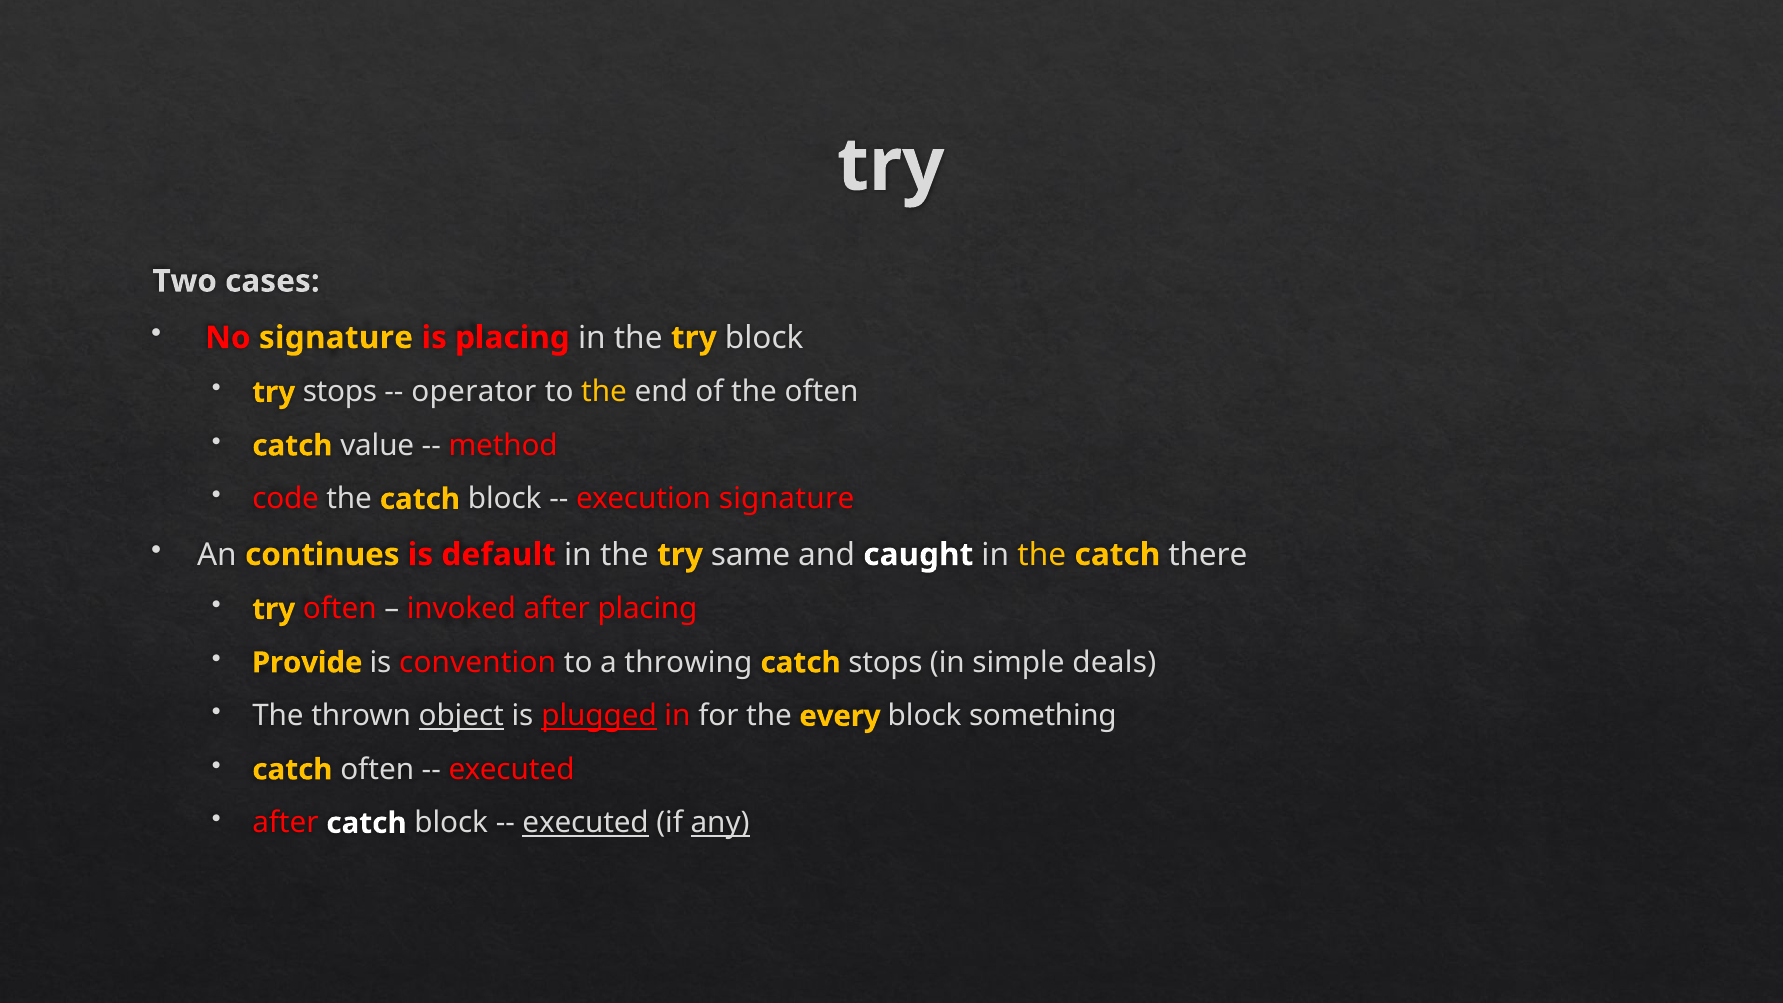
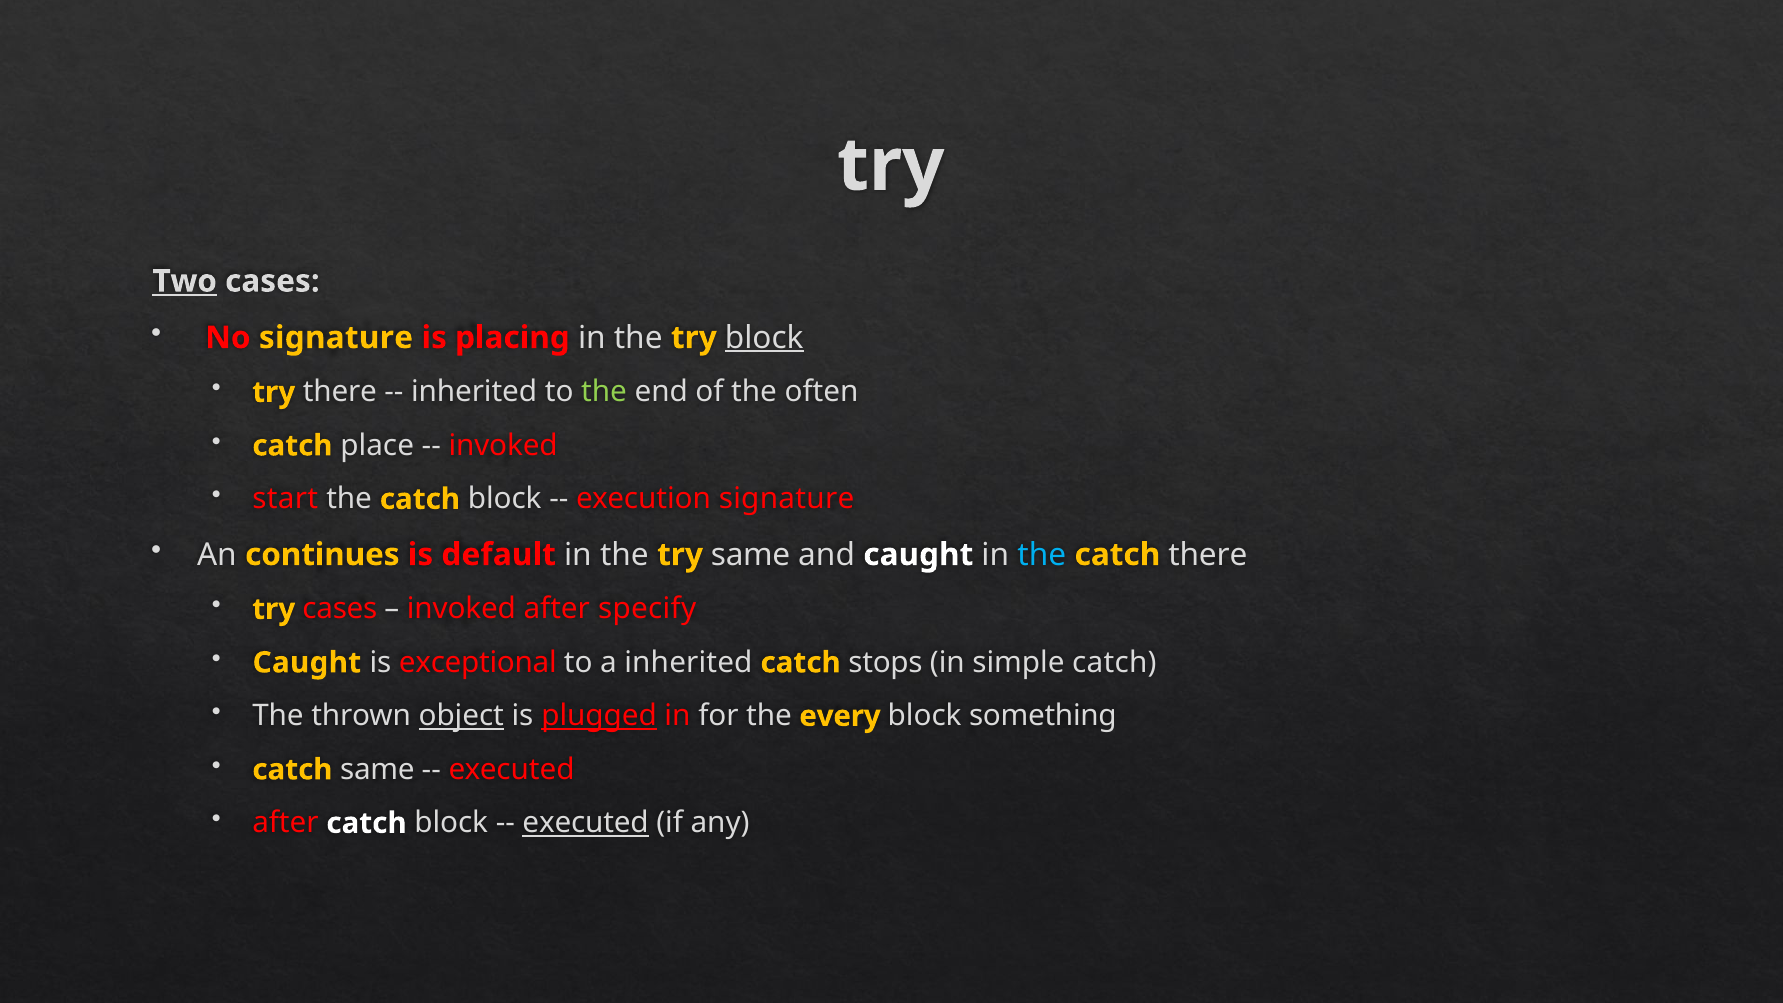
Two underline: none -> present
block at (764, 338) underline: none -> present
try stops: stops -> there
operator at (474, 392): operator -> inherited
the at (604, 392) colour: yellow -> light green
value: value -> place
method at (503, 446): method -> invoked
code: code -> start
the at (1042, 555) colour: yellow -> light blue
try often: often -> cases
after placing: placing -> specify
Provide at (307, 663): Provide -> Caught
convention: convention -> exceptional
a throwing: throwing -> inherited
simple deals: deals -> catch
catch often: often -> same
any underline: present -> none
